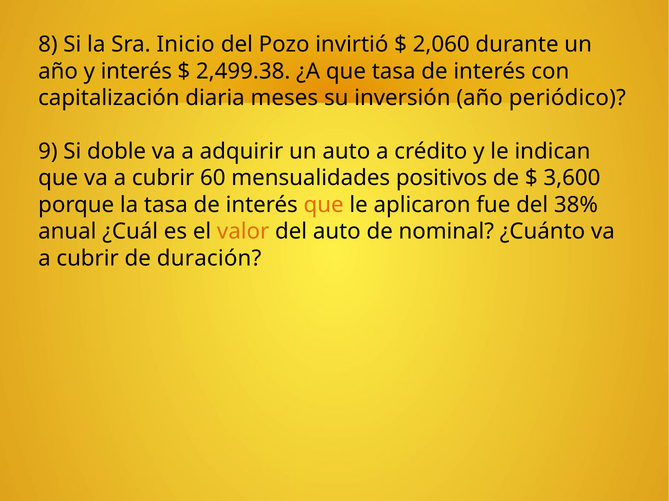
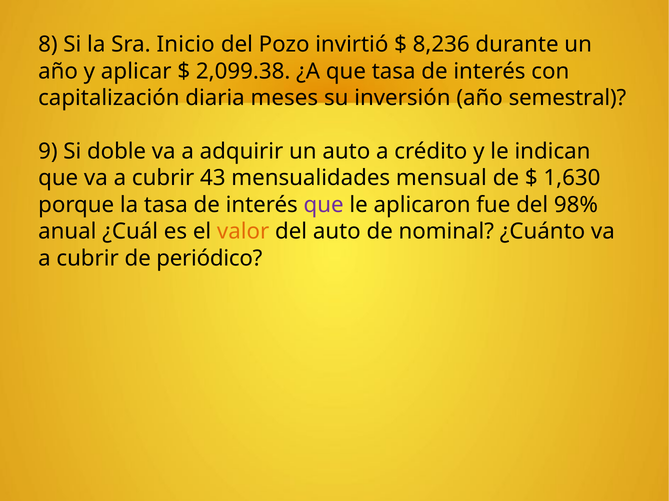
2,060: 2,060 -> 8,236
y interés: interés -> aplicar
2,499.38: 2,499.38 -> 2,099.38
periódico: periódico -> semestral
60: 60 -> 43
positivos: positivos -> mensual
3,600: 3,600 -> 1,630
que at (324, 205) colour: orange -> purple
38%: 38% -> 98%
duración: duración -> periódico
